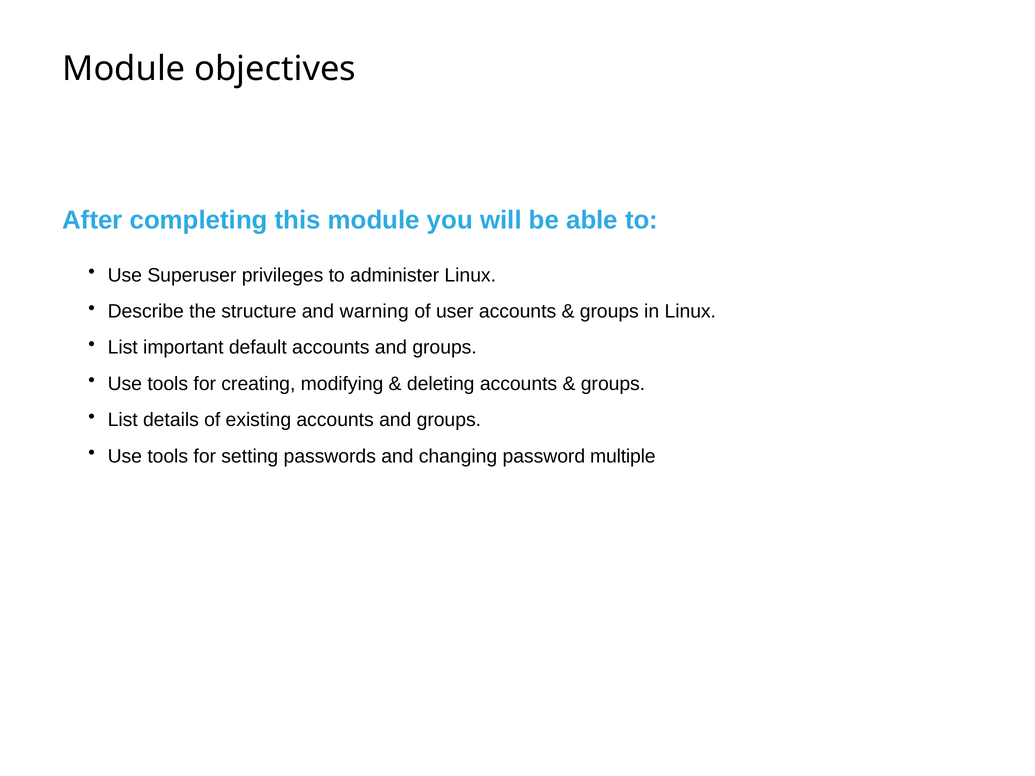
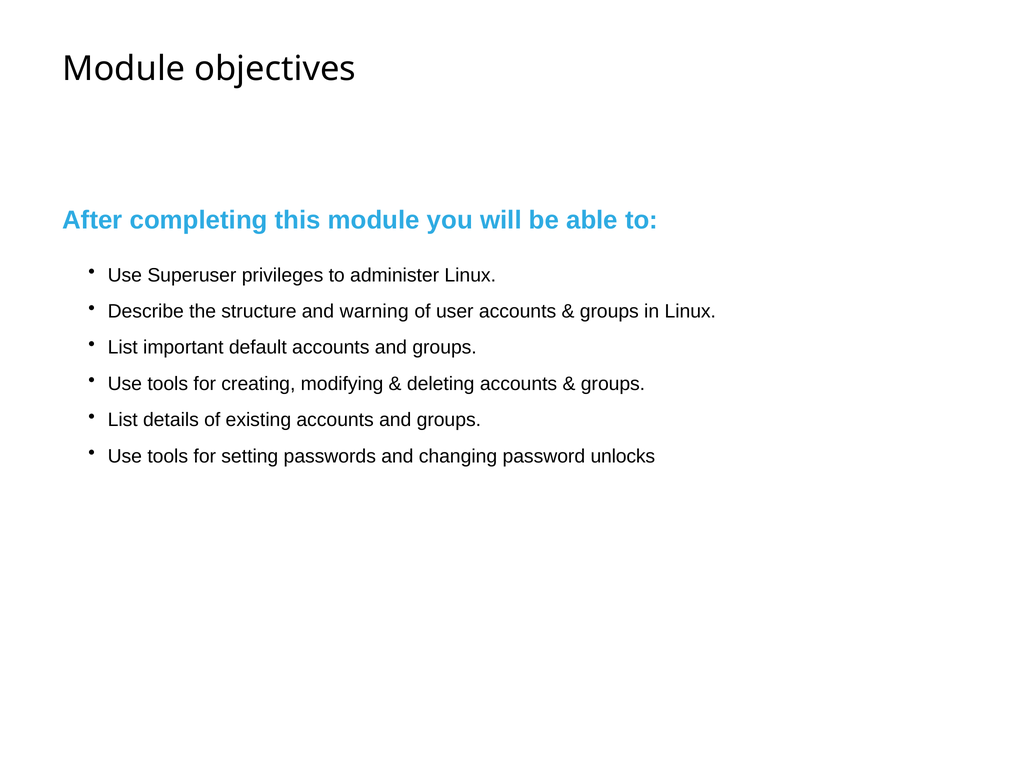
multiple: multiple -> unlocks
